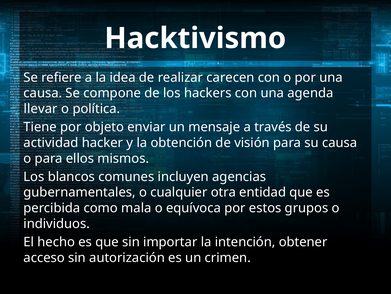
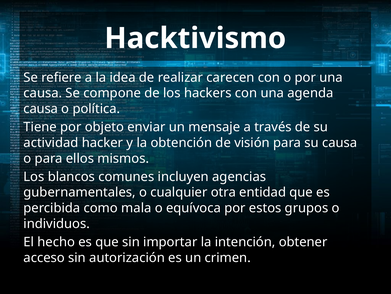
llevar at (41, 109): llevar -> causa
